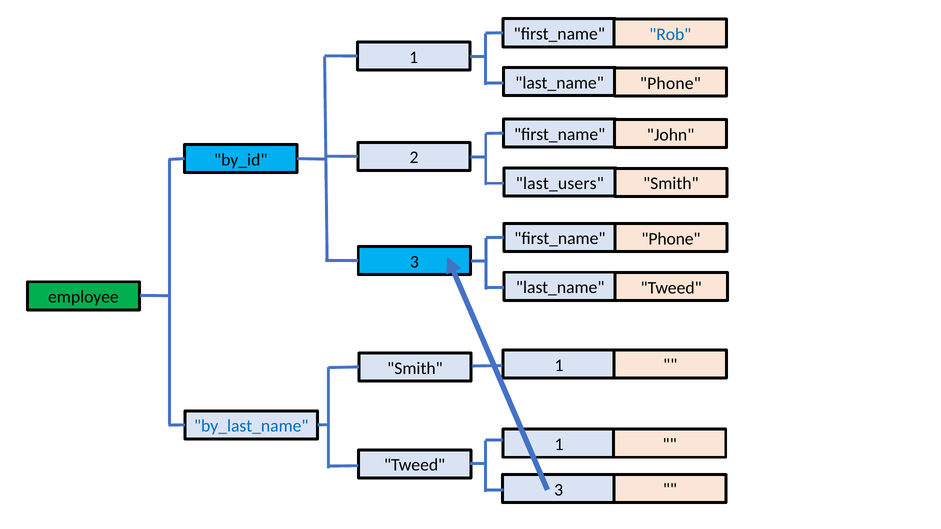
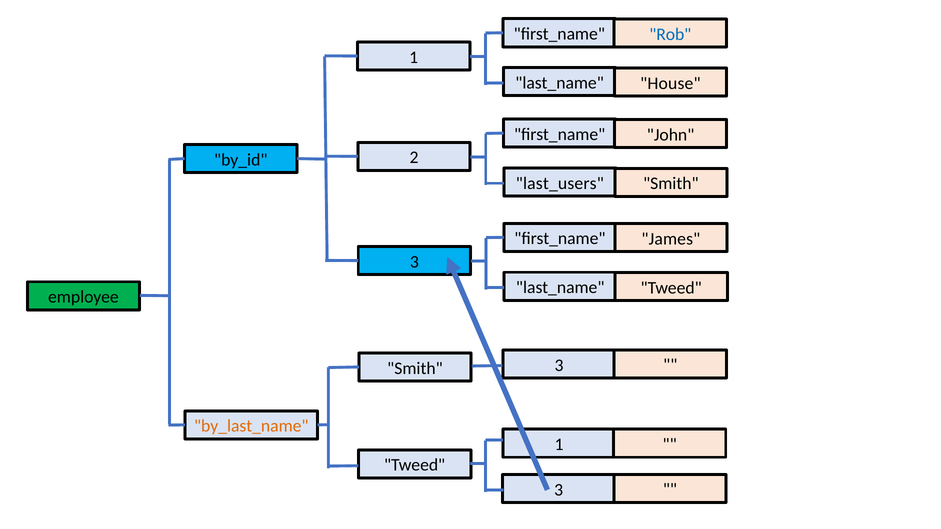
last_name Phone: Phone -> House
first_name Phone: Phone -> James
1 at (559, 366): 1 -> 3
by_last_name colour: blue -> orange
